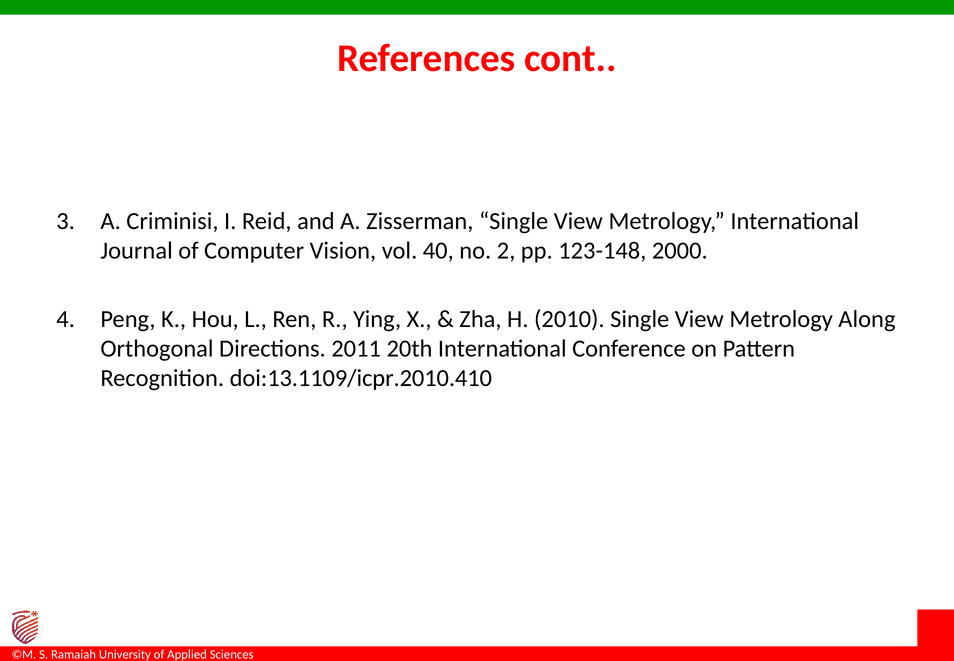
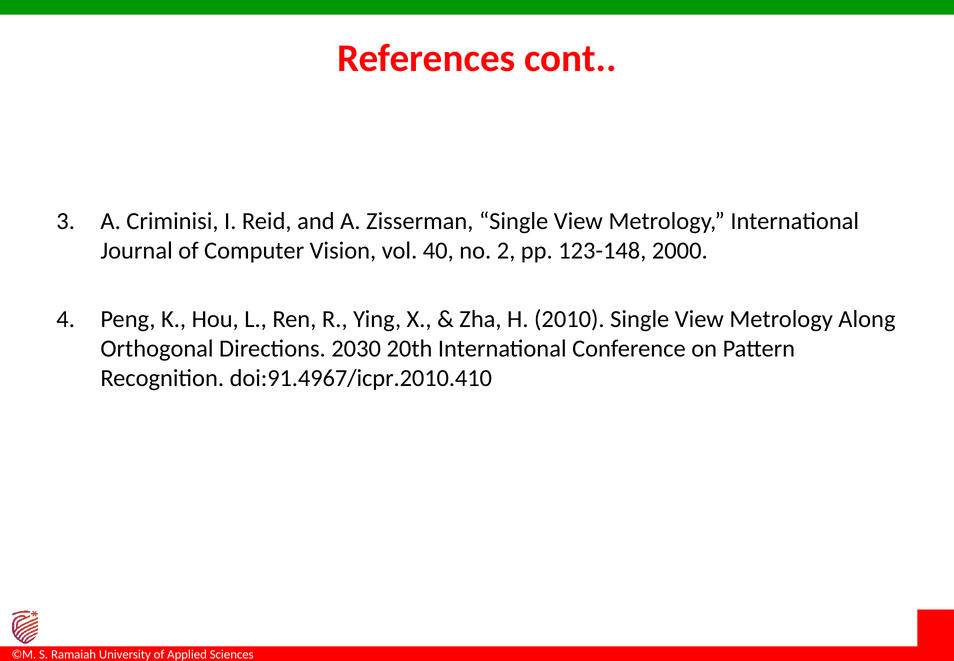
2011: 2011 -> 2030
doi:13.1109/icpr.2010.410: doi:13.1109/icpr.2010.410 -> doi:91.4967/icpr.2010.410
